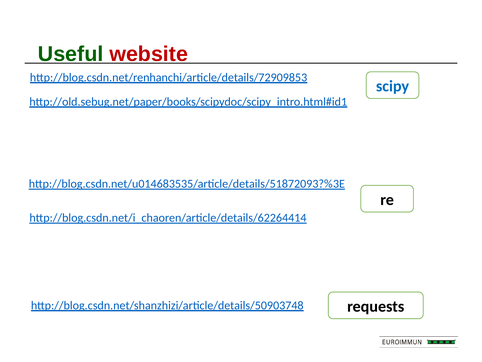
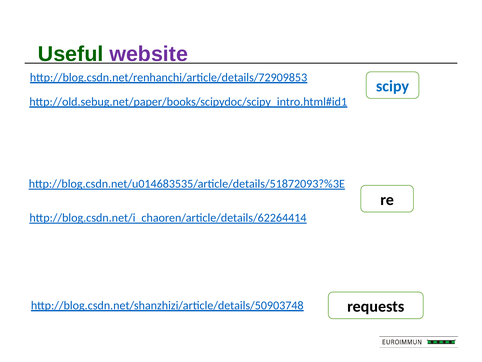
website colour: red -> purple
